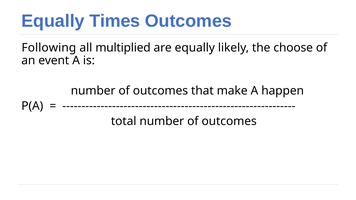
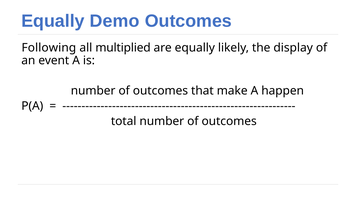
Times: Times -> Demo
choose: choose -> display
